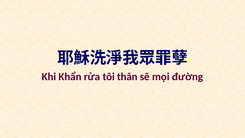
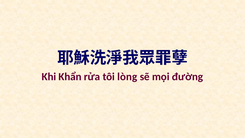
thân: thân -> lòng
